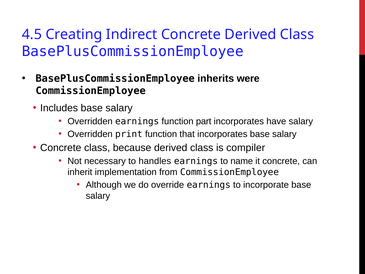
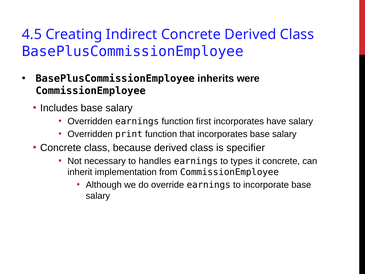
part: part -> first
compiler: compiler -> specifier
name: name -> types
